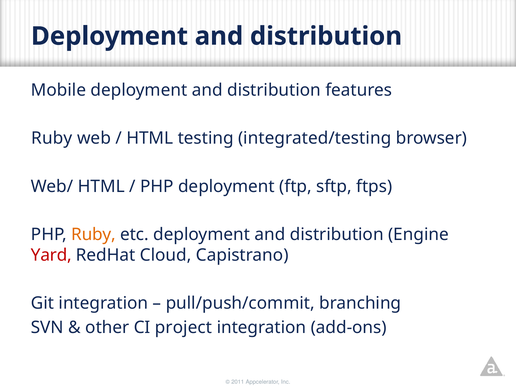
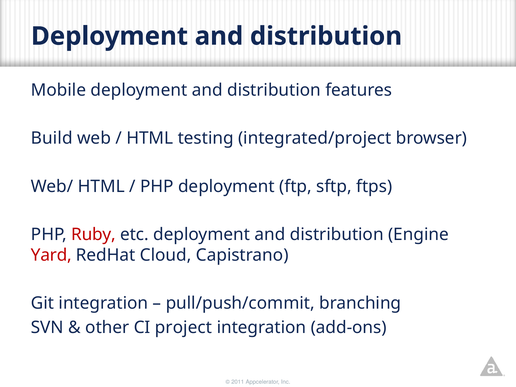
Ruby at (52, 138): Ruby -> Build
integrated/testing: integrated/testing -> integrated/project
Ruby at (94, 235) colour: orange -> red
